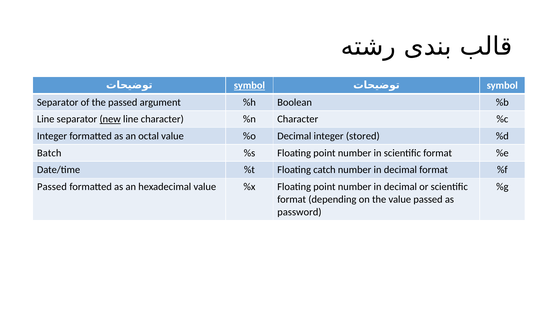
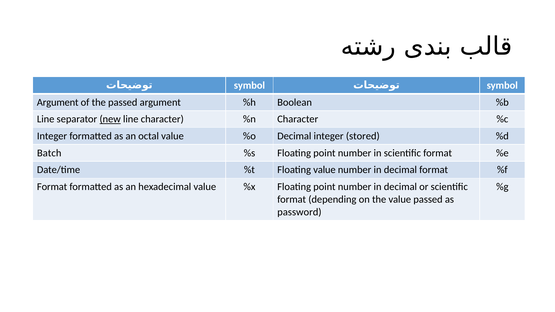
symbol at (249, 86) underline: present -> none
Separator at (58, 102): Separator -> Argument
Floating catch: catch -> value
Passed at (52, 187): Passed -> Format
